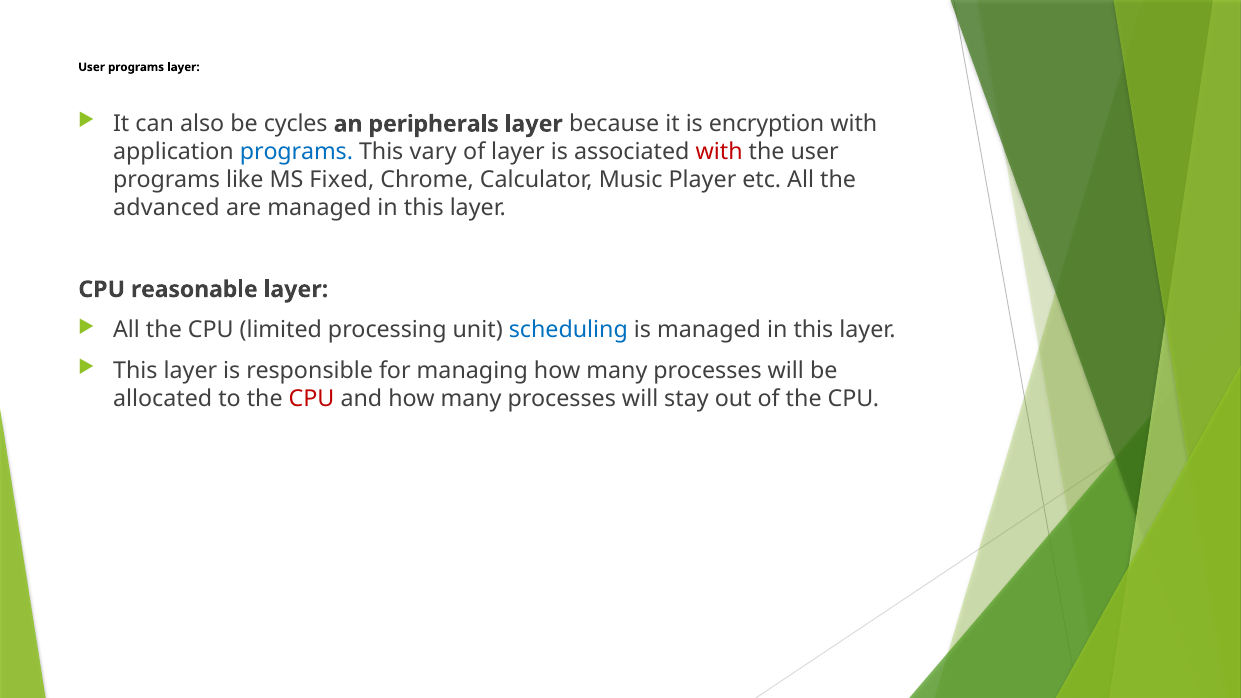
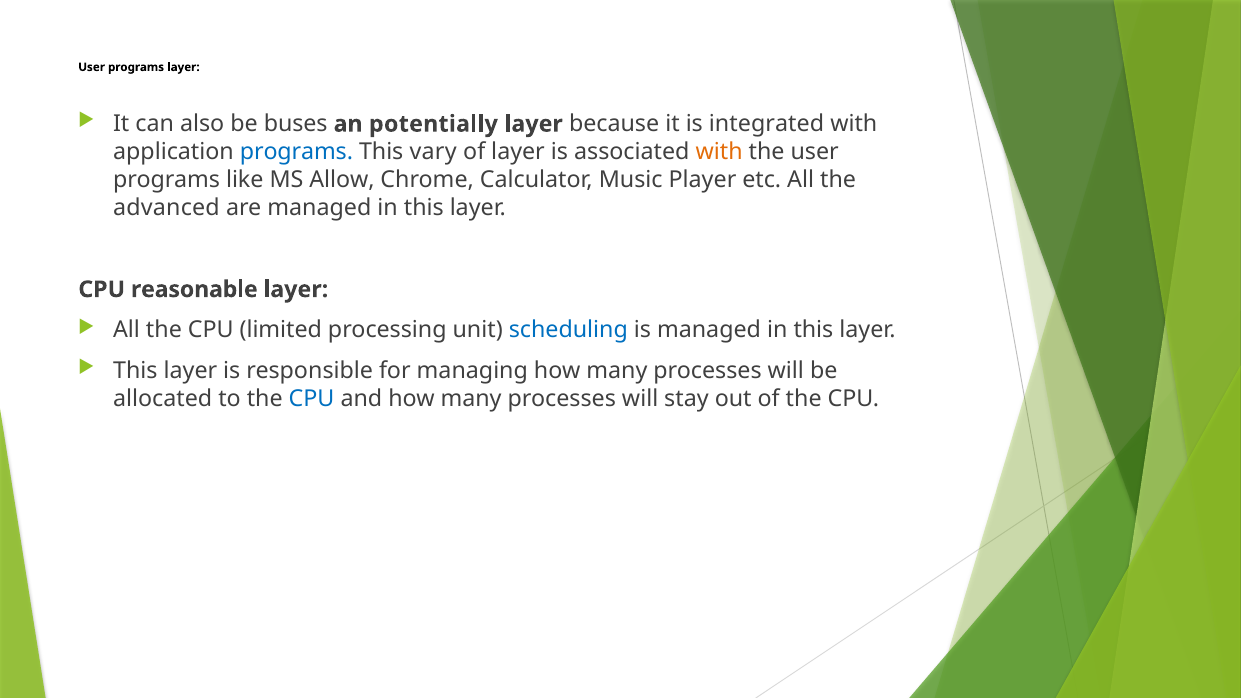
cycles: cycles -> buses
peripherals: peripherals -> potentially
encryption: encryption -> integrated
with at (719, 152) colour: red -> orange
Fixed: Fixed -> Allow
CPU at (312, 399) colour: red -> blue
